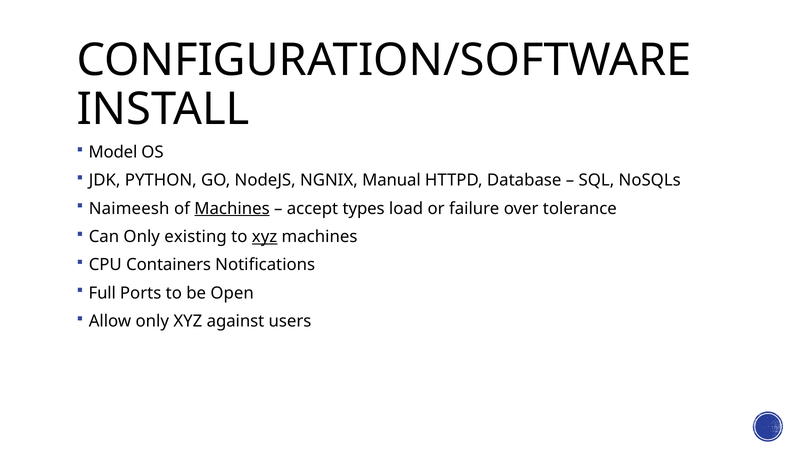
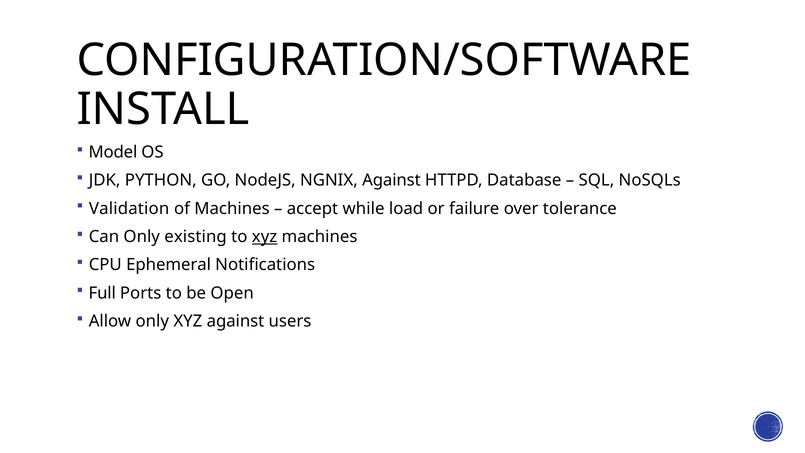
NGNIX Manual: Manual -> Against
Naimeesh: Naimeesh -> Validation
Machines at (232, 208) underline: present -> none
types: types -> while
Containers: Containers -> Ephemeral
